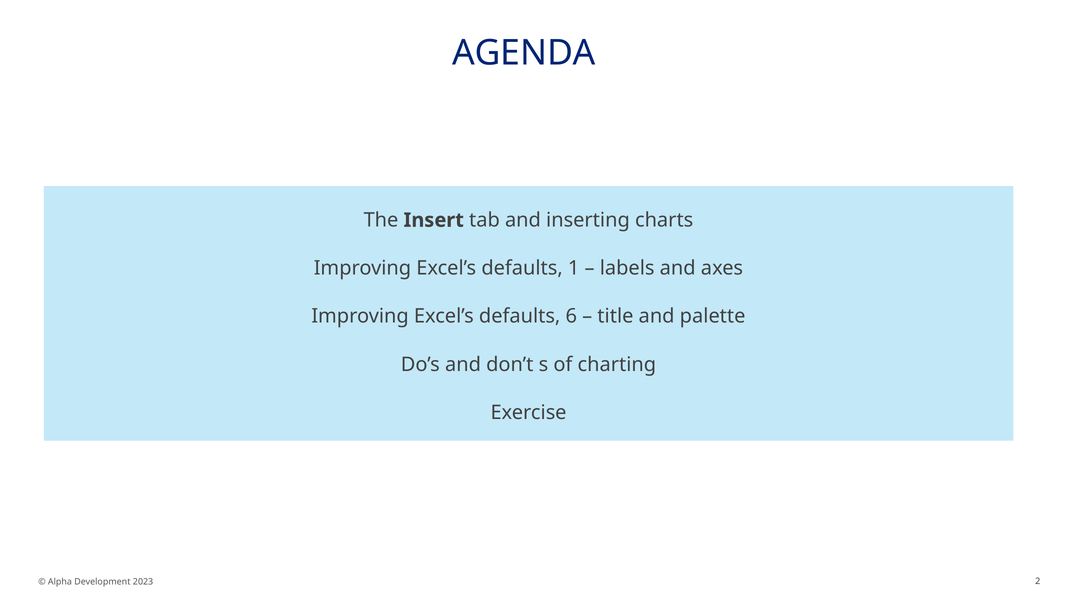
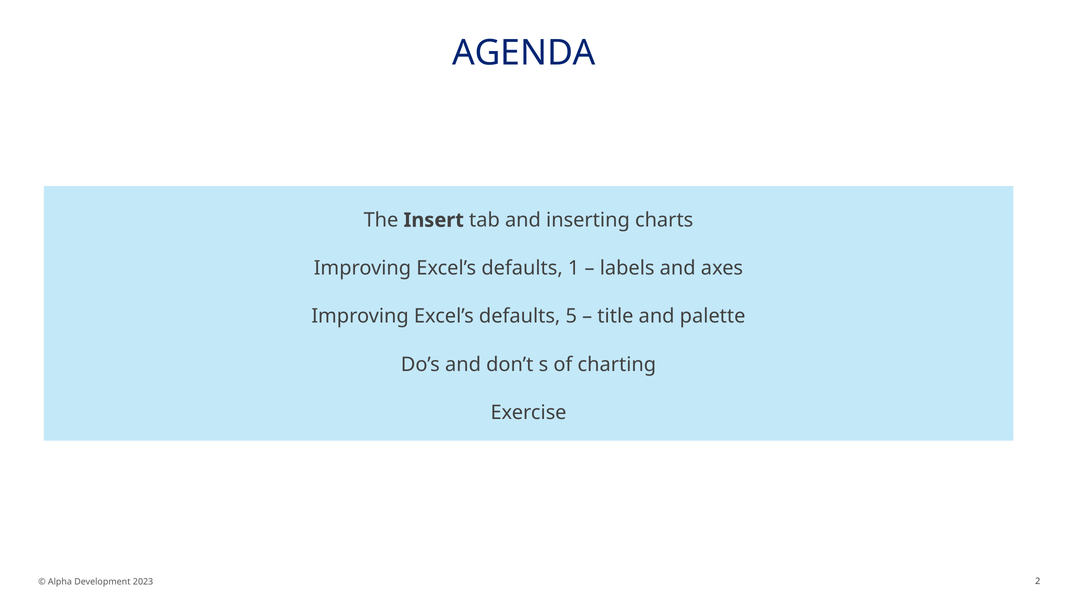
6: 6 -> 5
